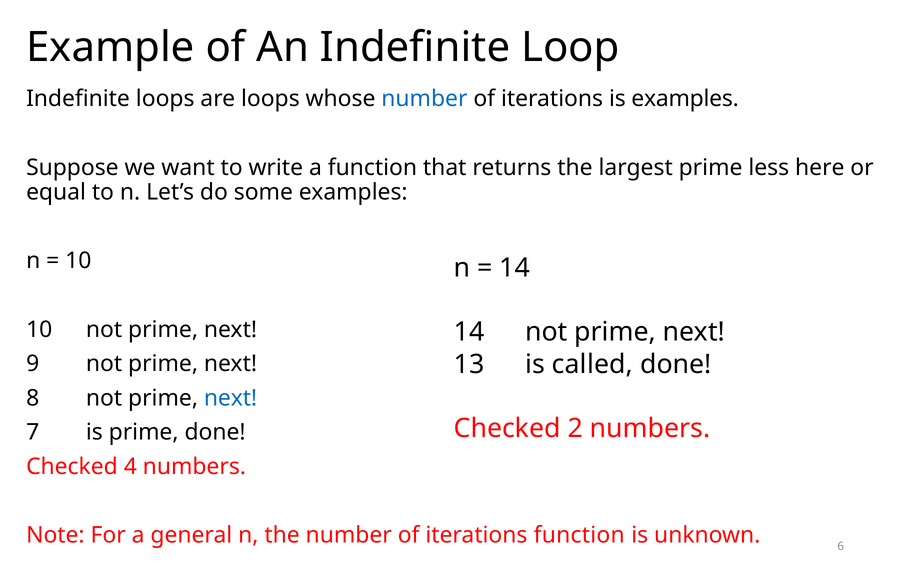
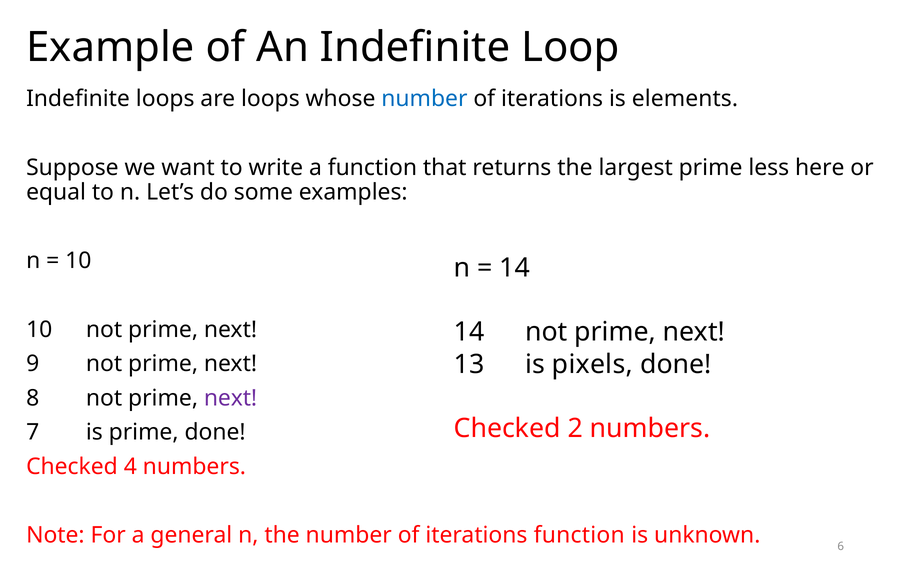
is examples: examples -> elements
called: called -> pixels
next at (231, 398) colour: blue -> purple
